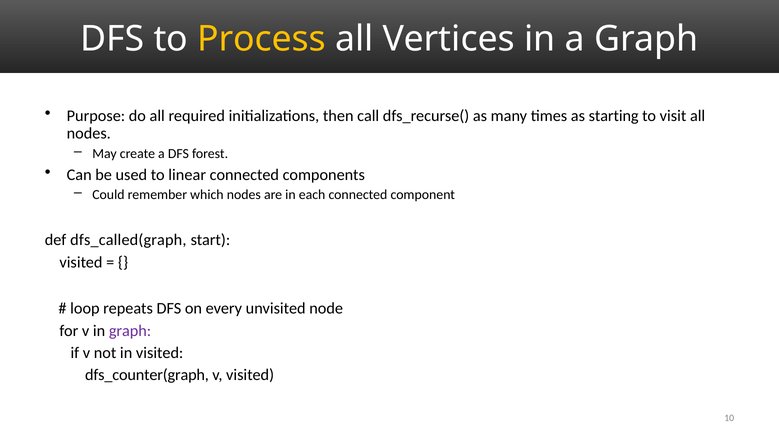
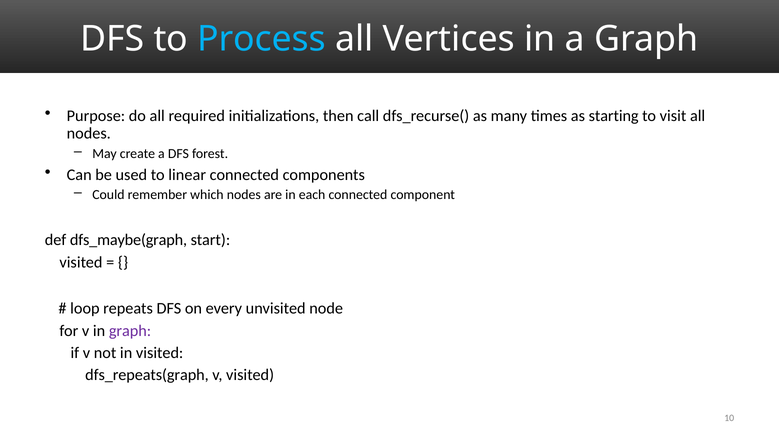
Process colour: yellow -> light blue
dfs_called(graph: dfs_called(graph -> dfs_maybe(graph
dfs_counter(graph: dfs_counter(graph -> dfs_repeats(graph
